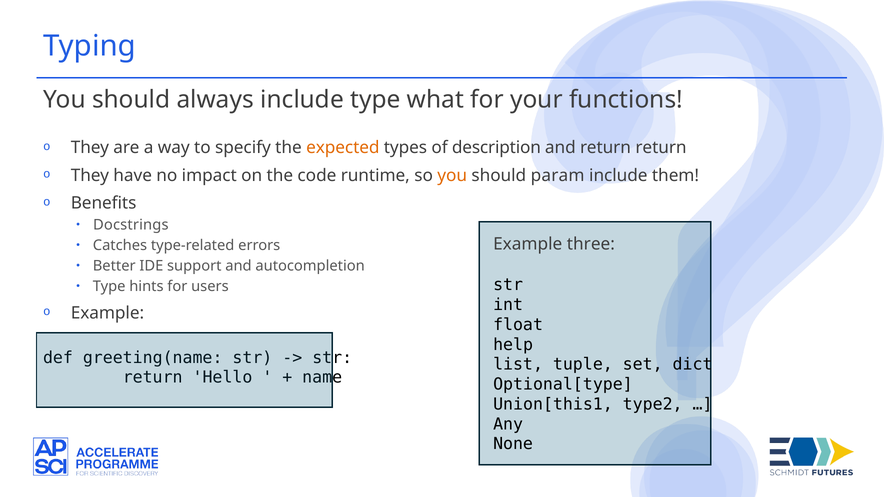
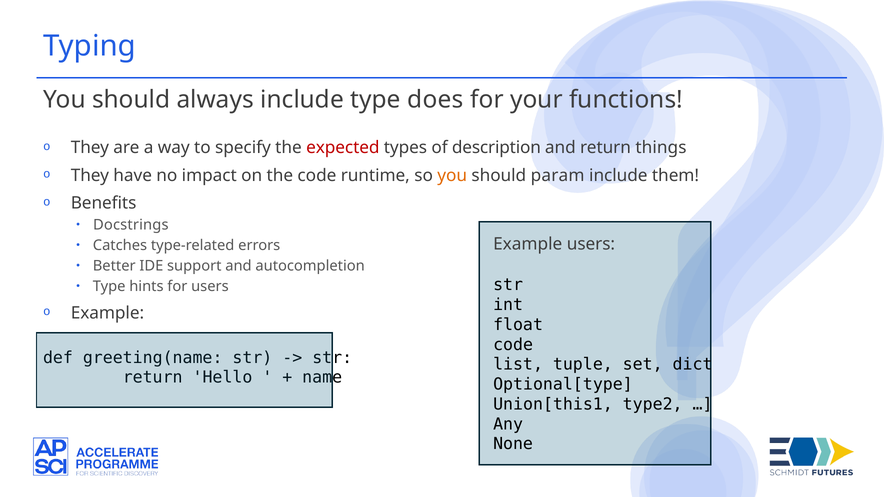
what: what -> does
expected colour: orange -> red
return return: return -> things
Example three: three -> users
help at (513, 345): help -> code
